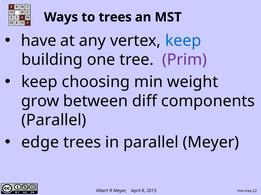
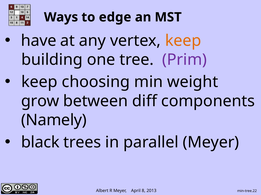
to trees: trees -> edge
keep at (183, 41) colour: blue -> orange
Parallel at (54, 121): Parallel -> Namely
edge: edge -> black
